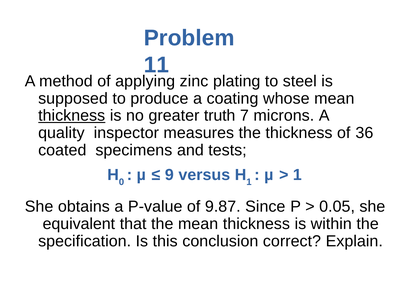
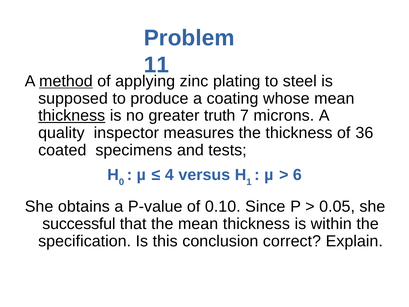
method underline: none -> present
9: 9 -> 4
1 at (297, 175): 1 -> 6
9.87: 9.87 -> 0.10
equivalent: equivalent -> successful
